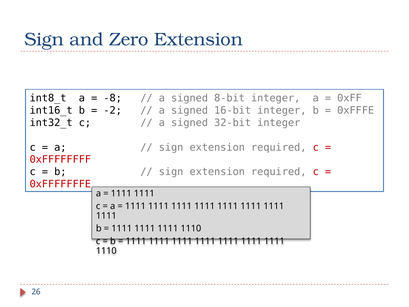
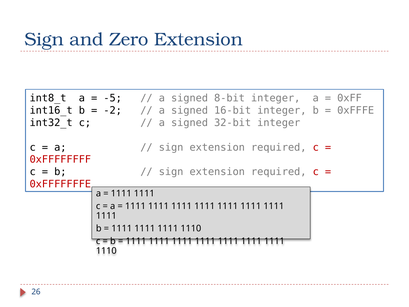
-8: -8 -> -5
